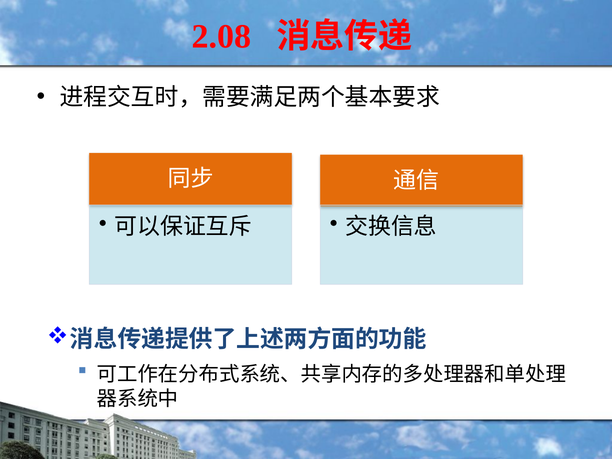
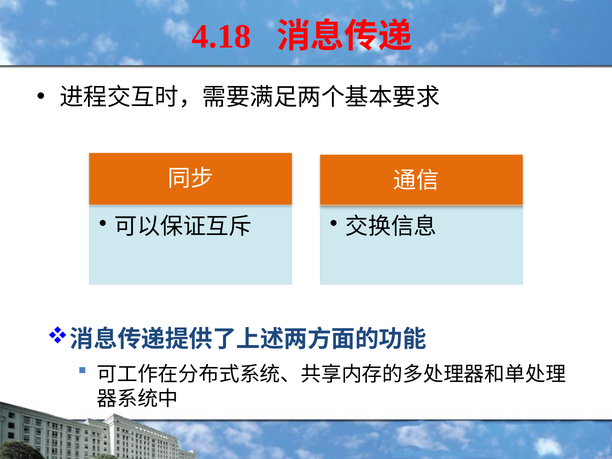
2.08: 2.08 -> 4.18
